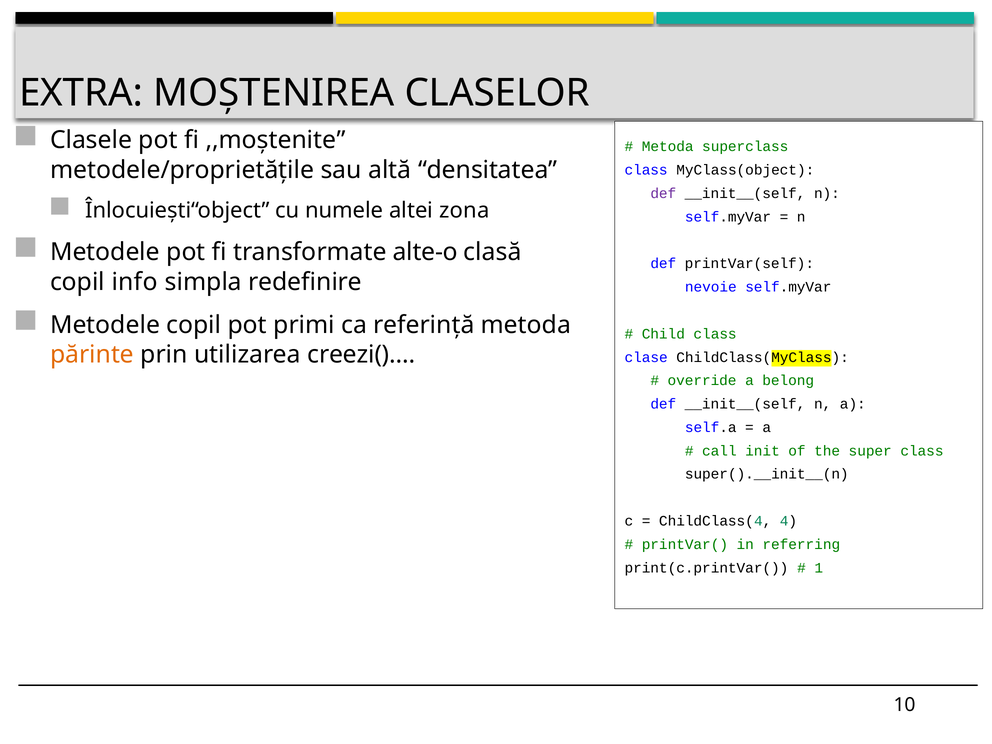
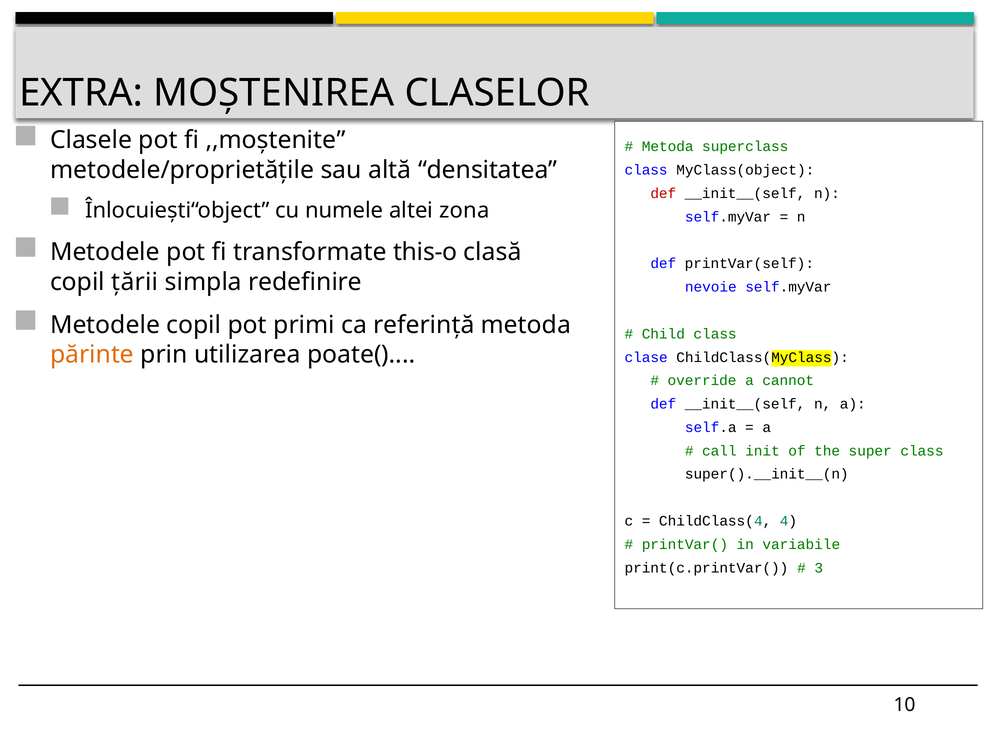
def at (663, 193) colour: purple -> red
alte-o: alte-o -> this-o
info: info -> țării
creezi(: creezi( -> poate(
belong: belong -> cannot
referring: referring -> variabile
1: 1 -> 3
